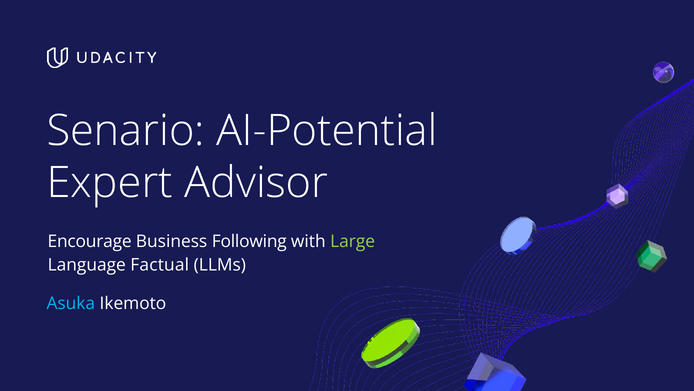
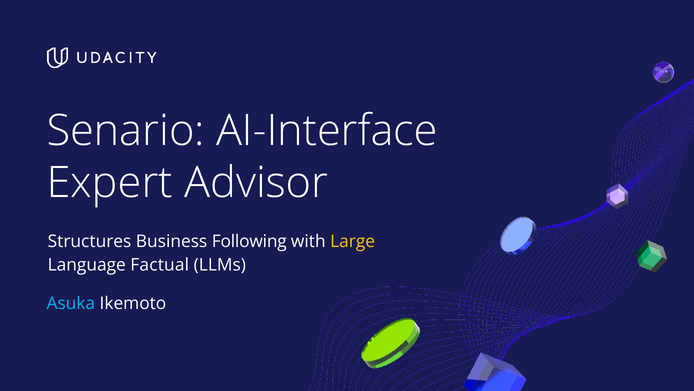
AI-Potential: AI-Potential -> AI-Interface
Encourage: Encourage -> Structures
Large colour: light green -> yellow
